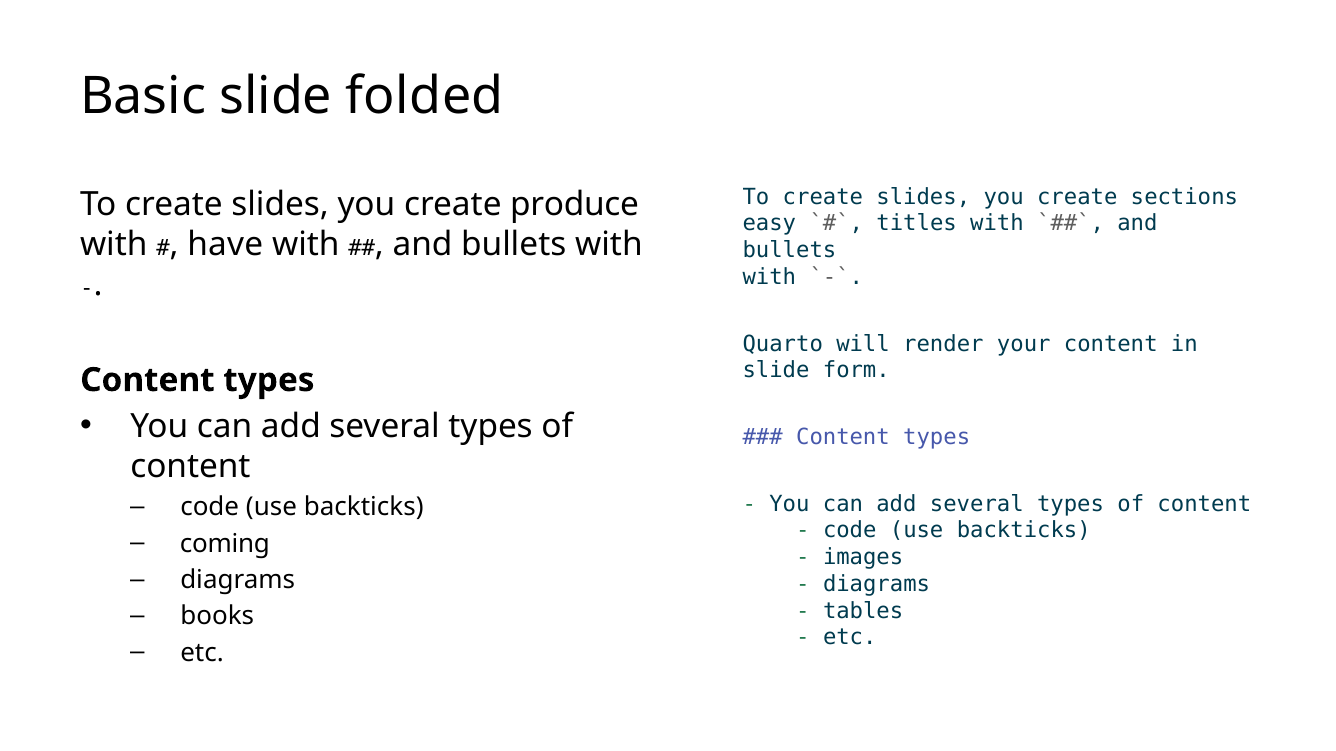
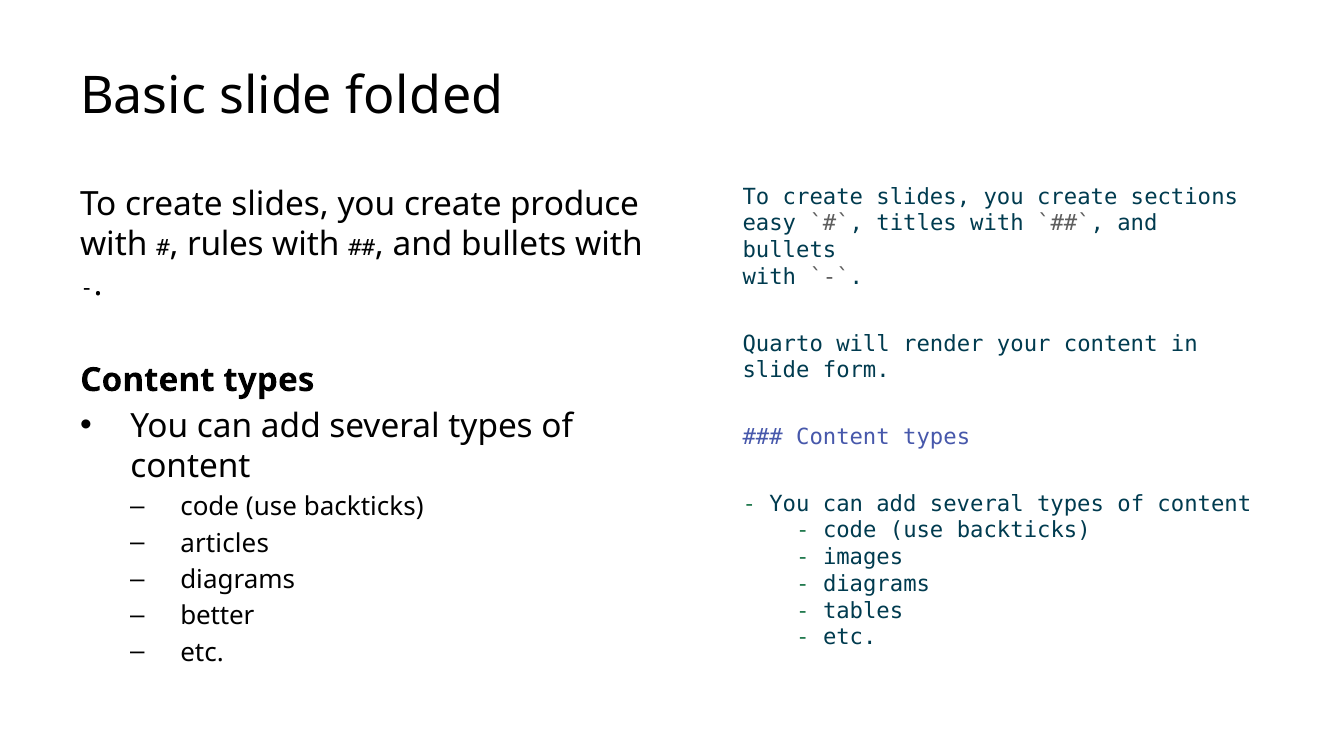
have: have -> rules
coming: coming -> articles
books: books -> better
